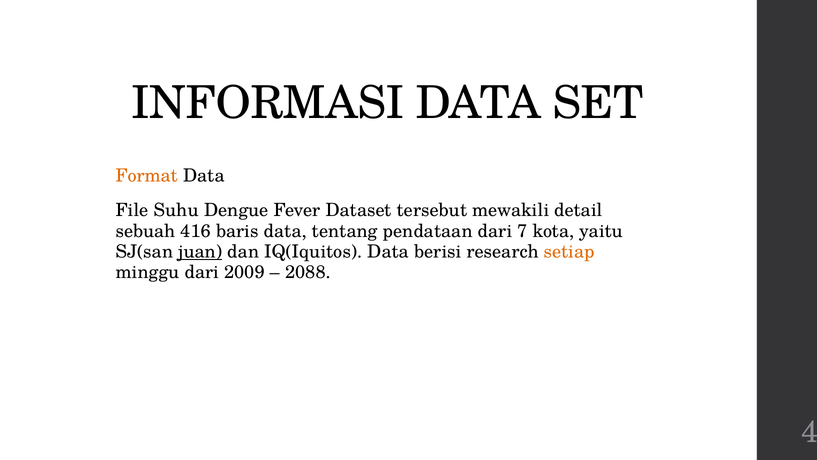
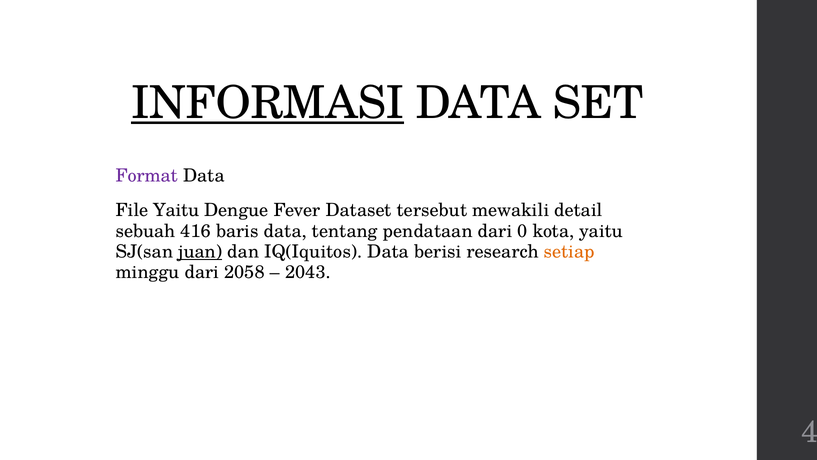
INFORMASI underline: none -> present
Format colour: orange -> purple
File Suhu: Suhu -> Yaitu
7: 7 -> 0
2009: 2009 -> 2058
2088: 2088 -> 2043
